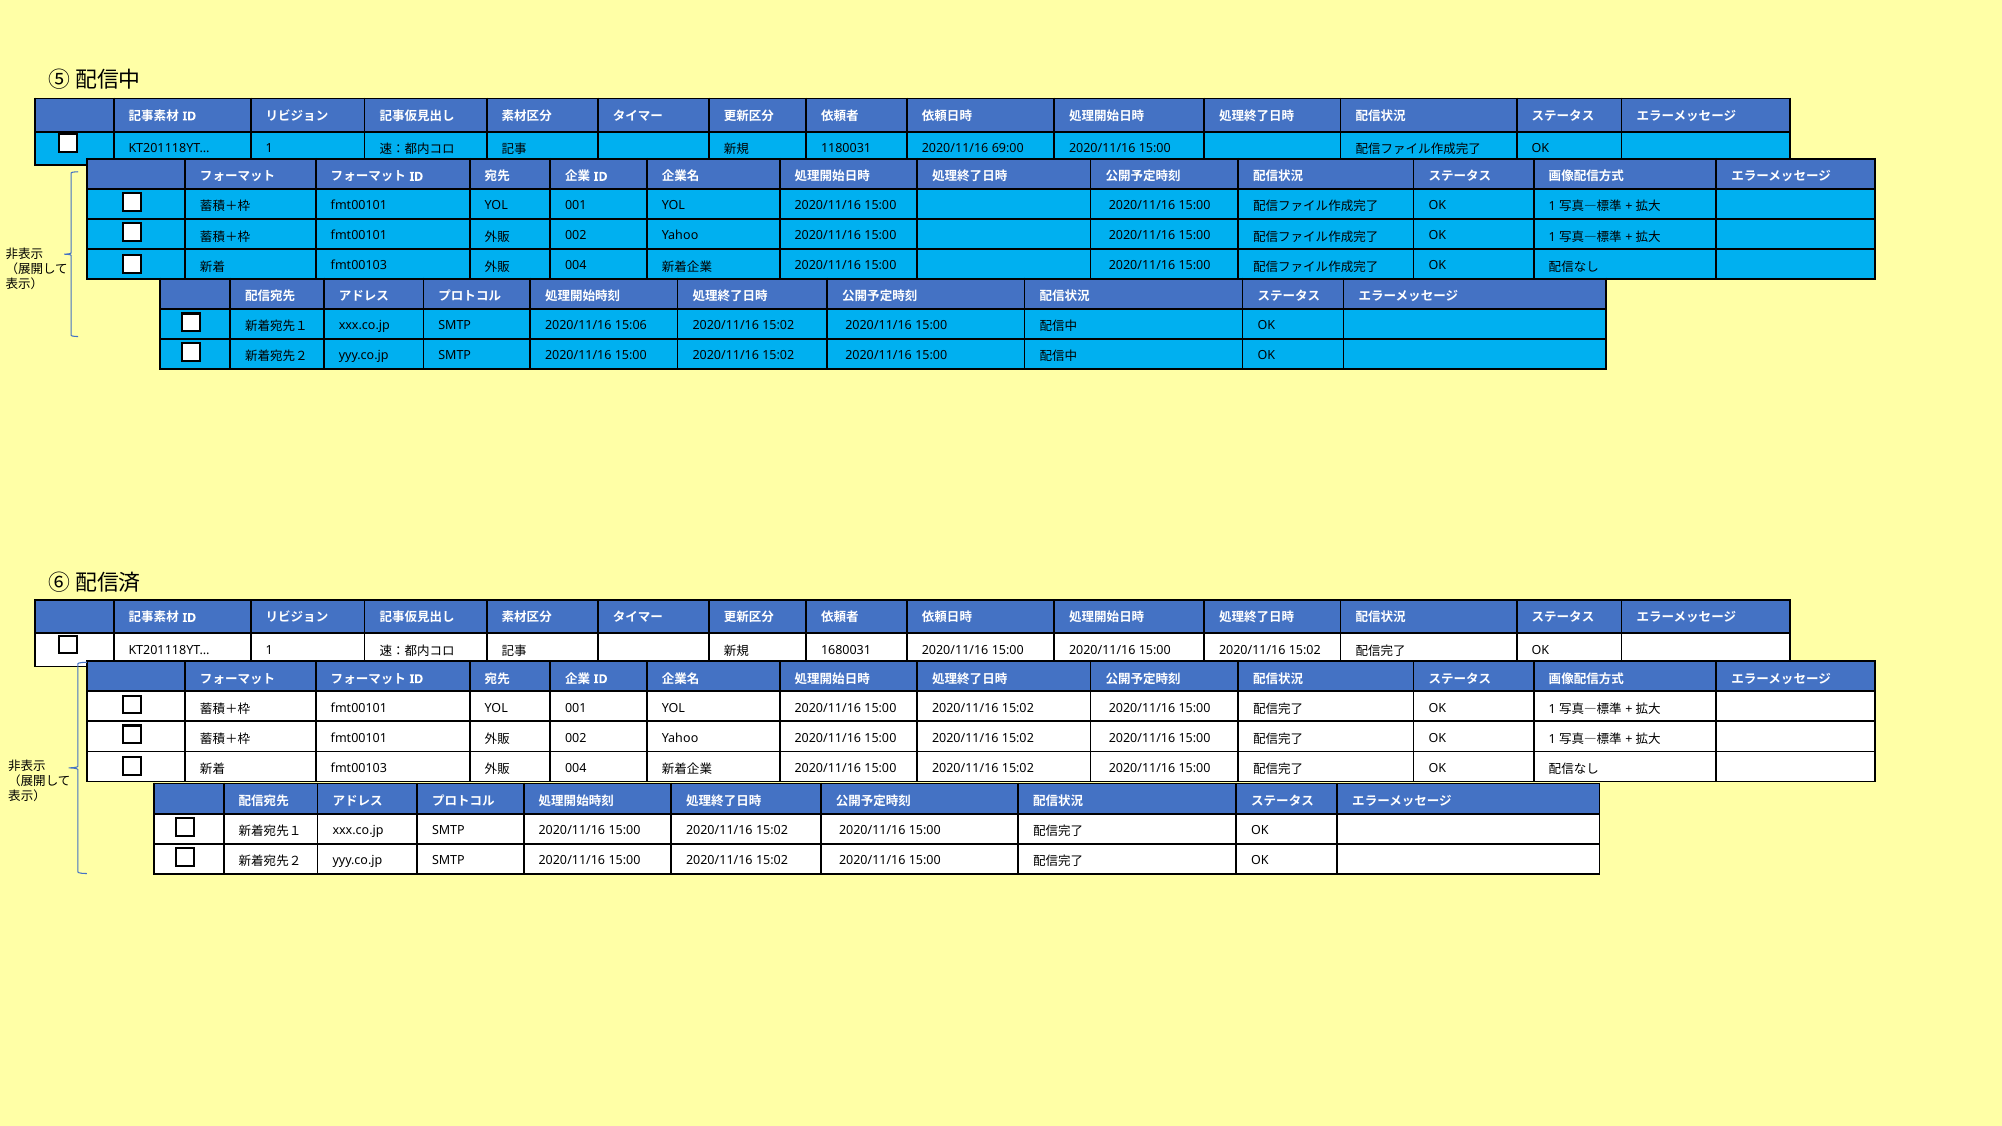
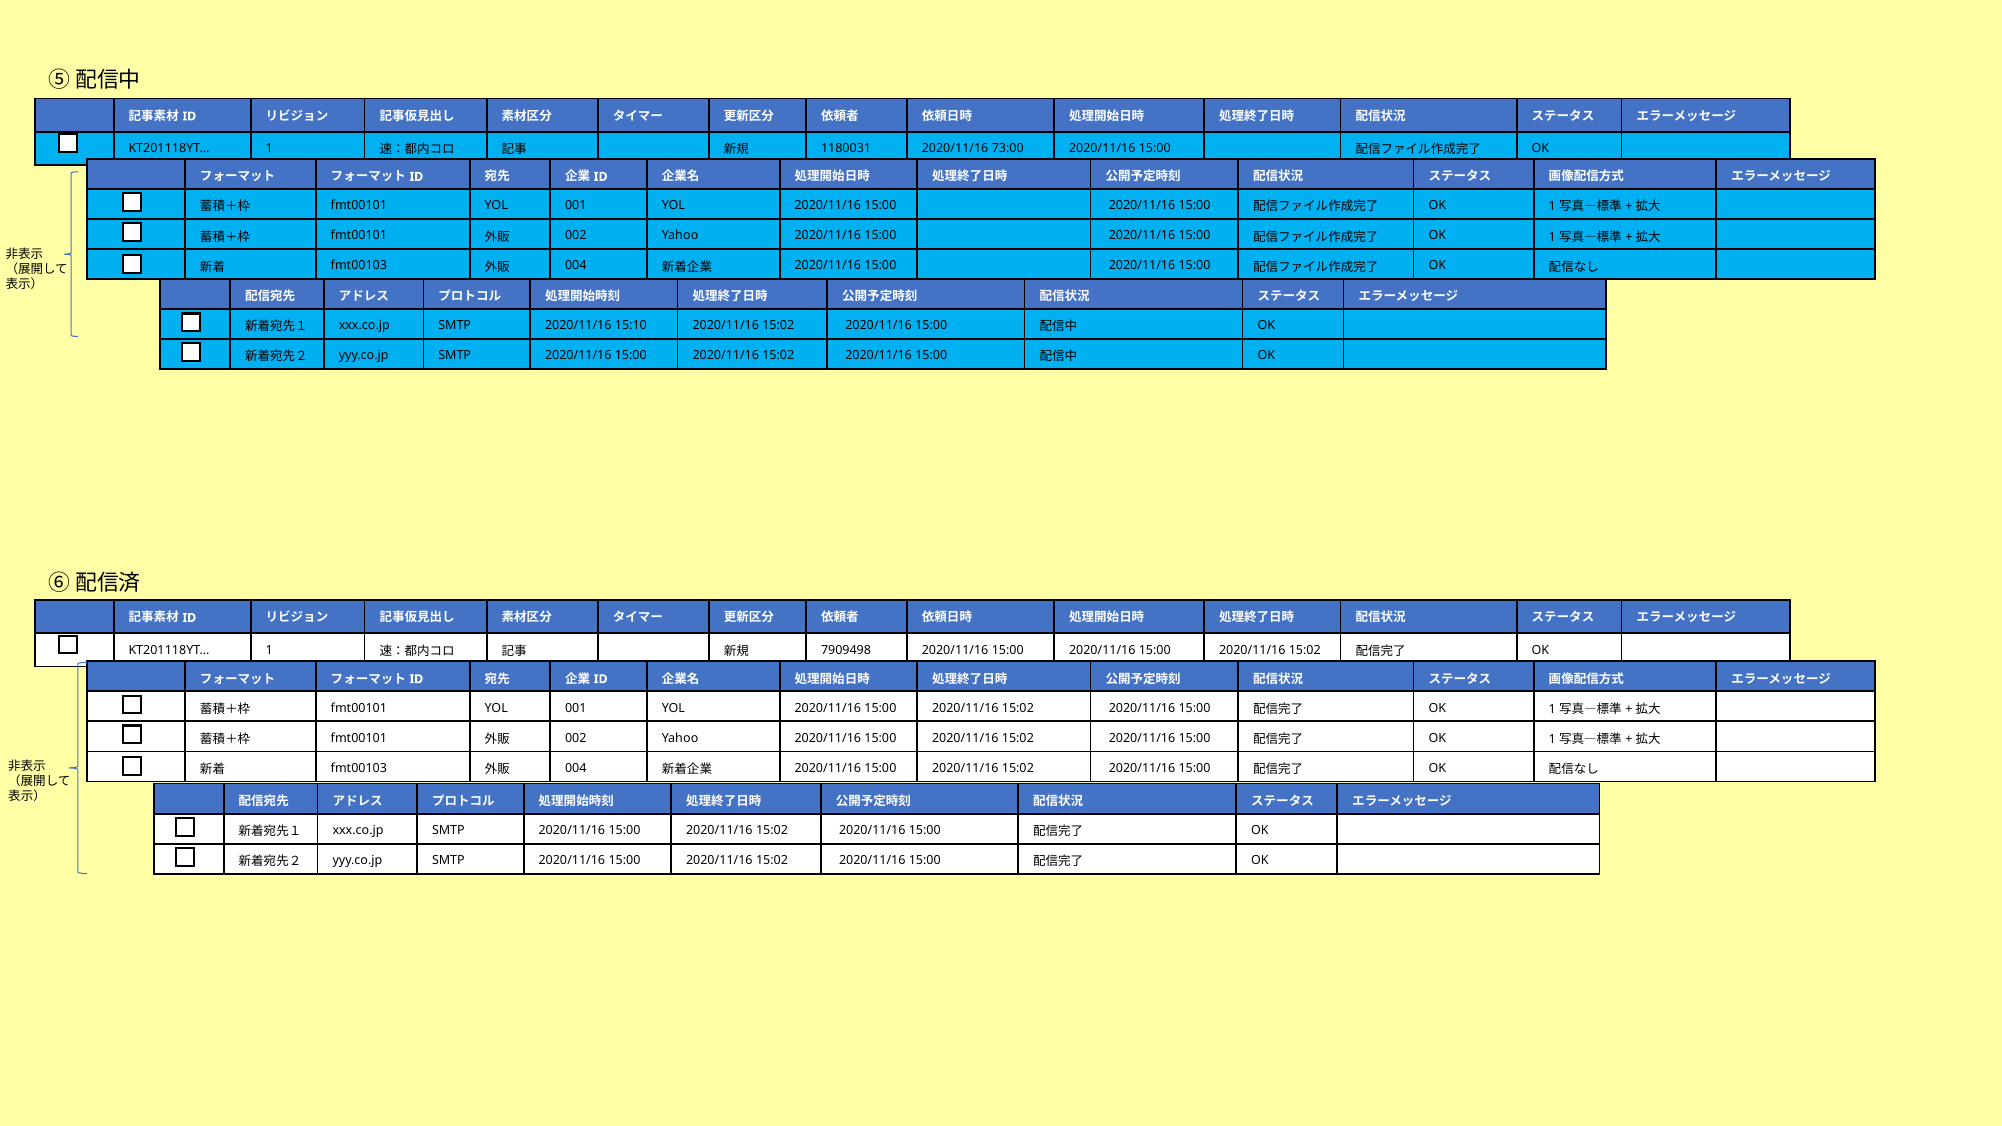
69:00: 69:00 -> 73:00
15:06: 15:06 -> 15:10
1680031: 1680031 -> 7909498
